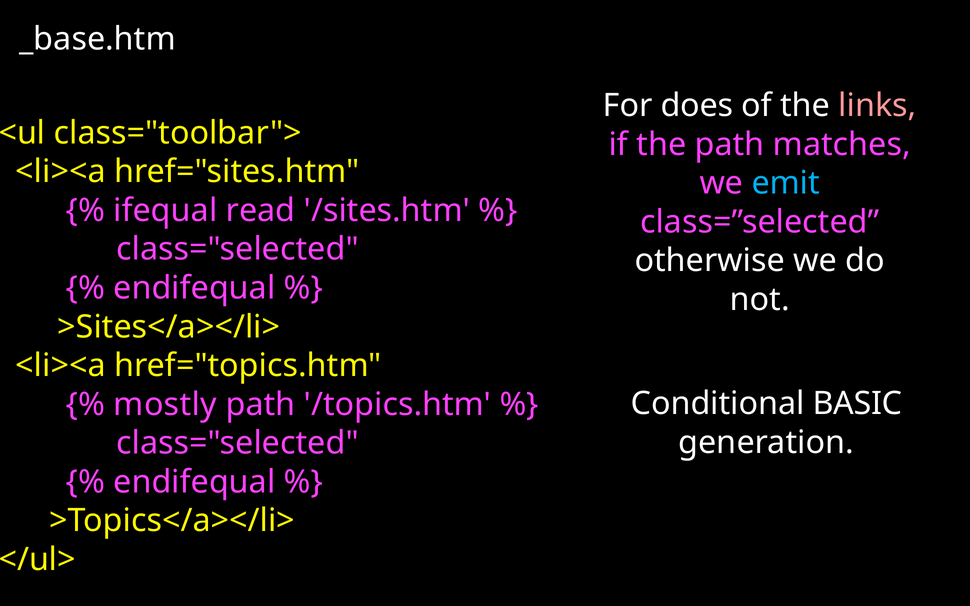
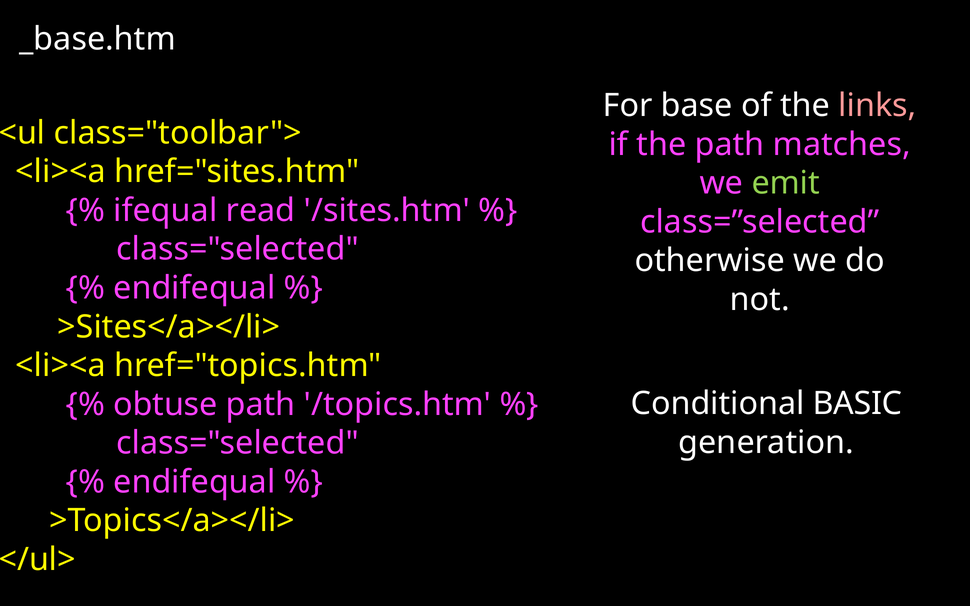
does: does -> base
emit colour: light blue -> light green
mostly: mostly -> obtuse
